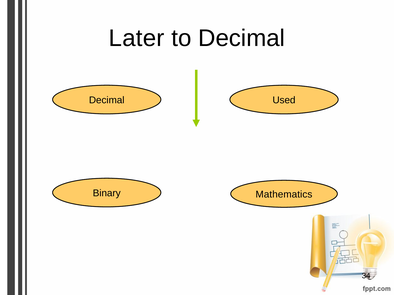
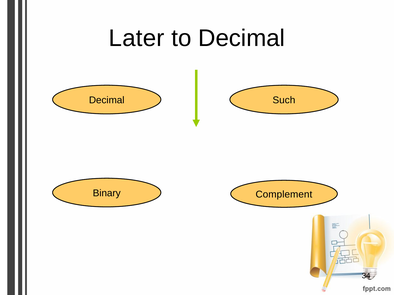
Used: Used -> Such
Mathematics: Mathematics -> Complement
